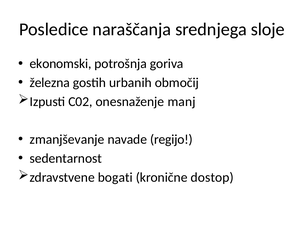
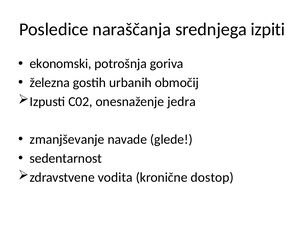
sloje: sloje -> izpiti
manj: manj -> jedra
regijo: regijo -> glede
bogati: bogati -> vodita
